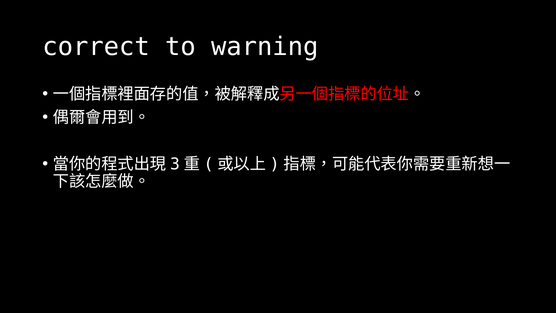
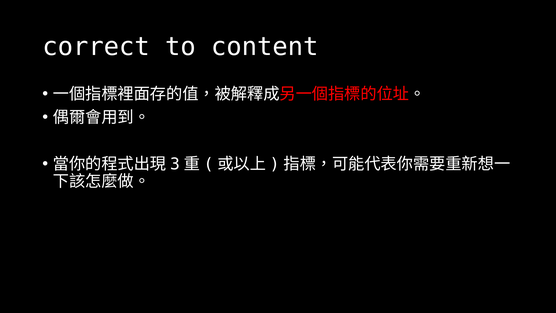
warning: warning -> content
